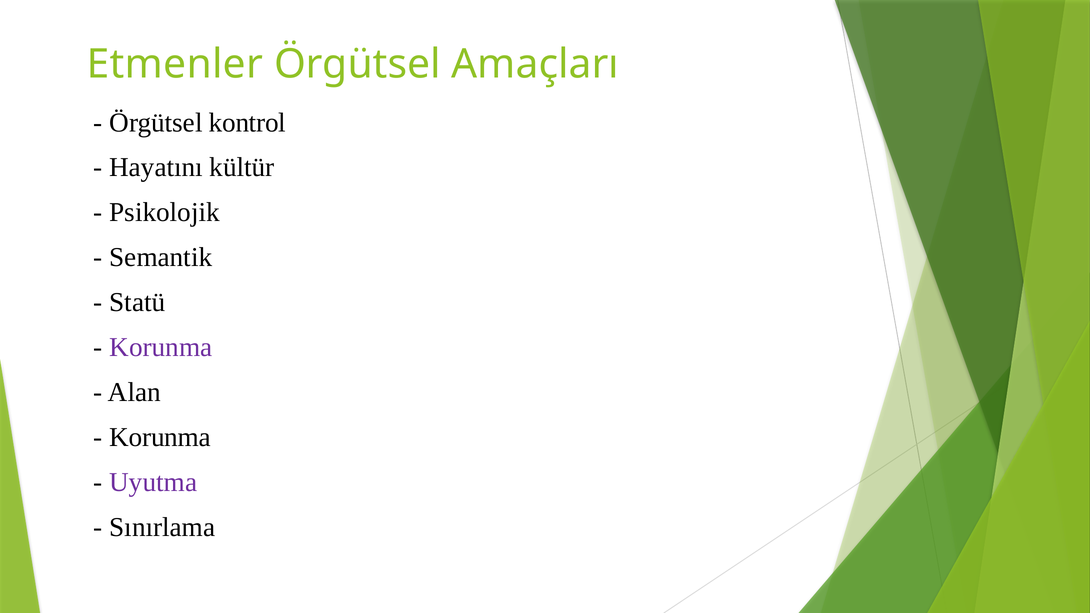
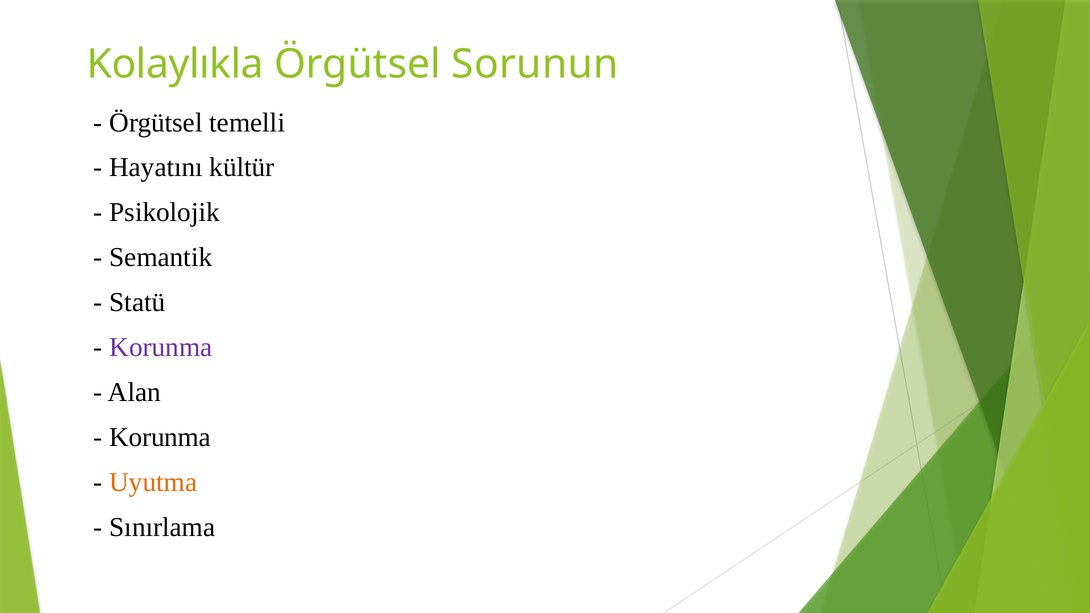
Etmenler: Etmenler -> Kolaylıkla
Amaçları: Amaçları -> Sorunun
kontrol: kontrol -> temelli
Uyutma colour: purple -> orange
